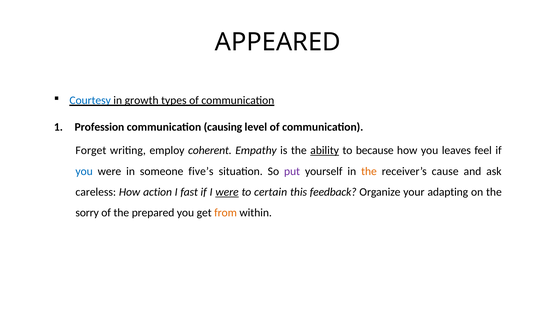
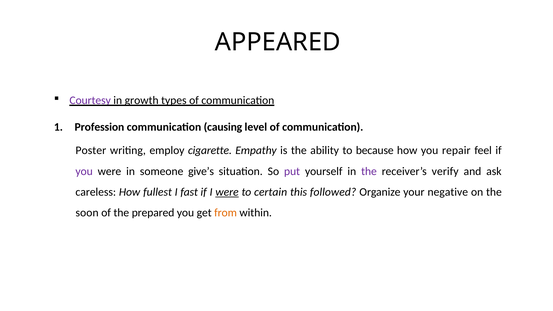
Courtesy colour: blue -> purple
Forget: Forget -> Poster
coherent: coherent -> cigarette
ability underline: present -> none
leaves: leaves -> repair
you at (84, 171) colour: blue -> purple
five’s: five’s -> give’s
the at (369, 171) colour: orange -> purple
cause: cause -> verify
action: action -> fullest
feedback: feedback -> followed
adapting: adapting -> negative
sorry: sorry -> soon
